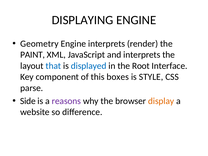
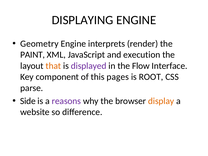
and interprets: interprets -> execution
that colour: blue -> orange
displayed colour: blue -> purple
Root: Root -> Flow
boxes: boxes -> pages
STYLE: STYLE -> ROOT
